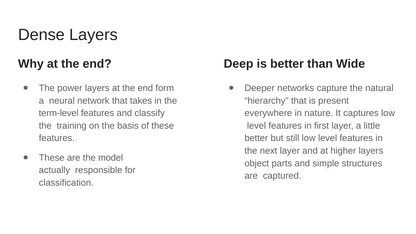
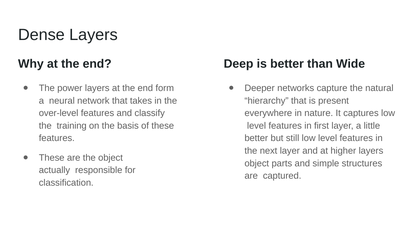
term-level: term-level -> over-level
the model: model -> object
